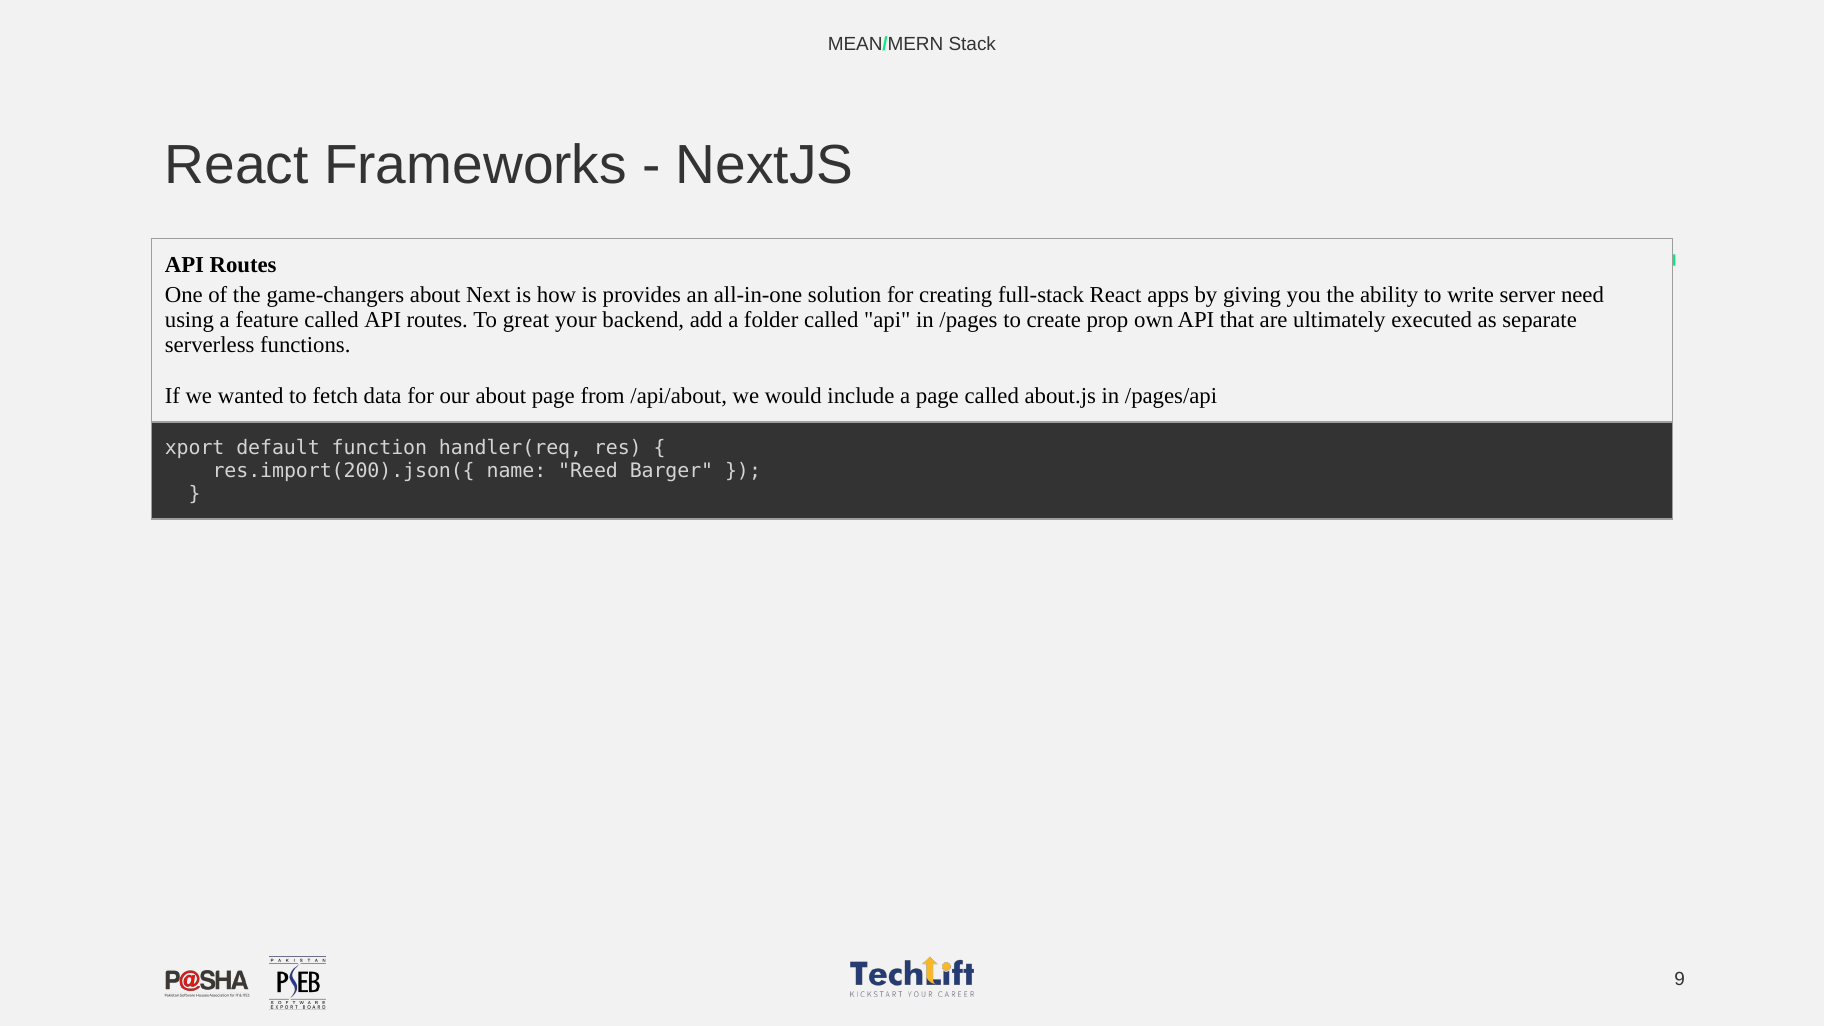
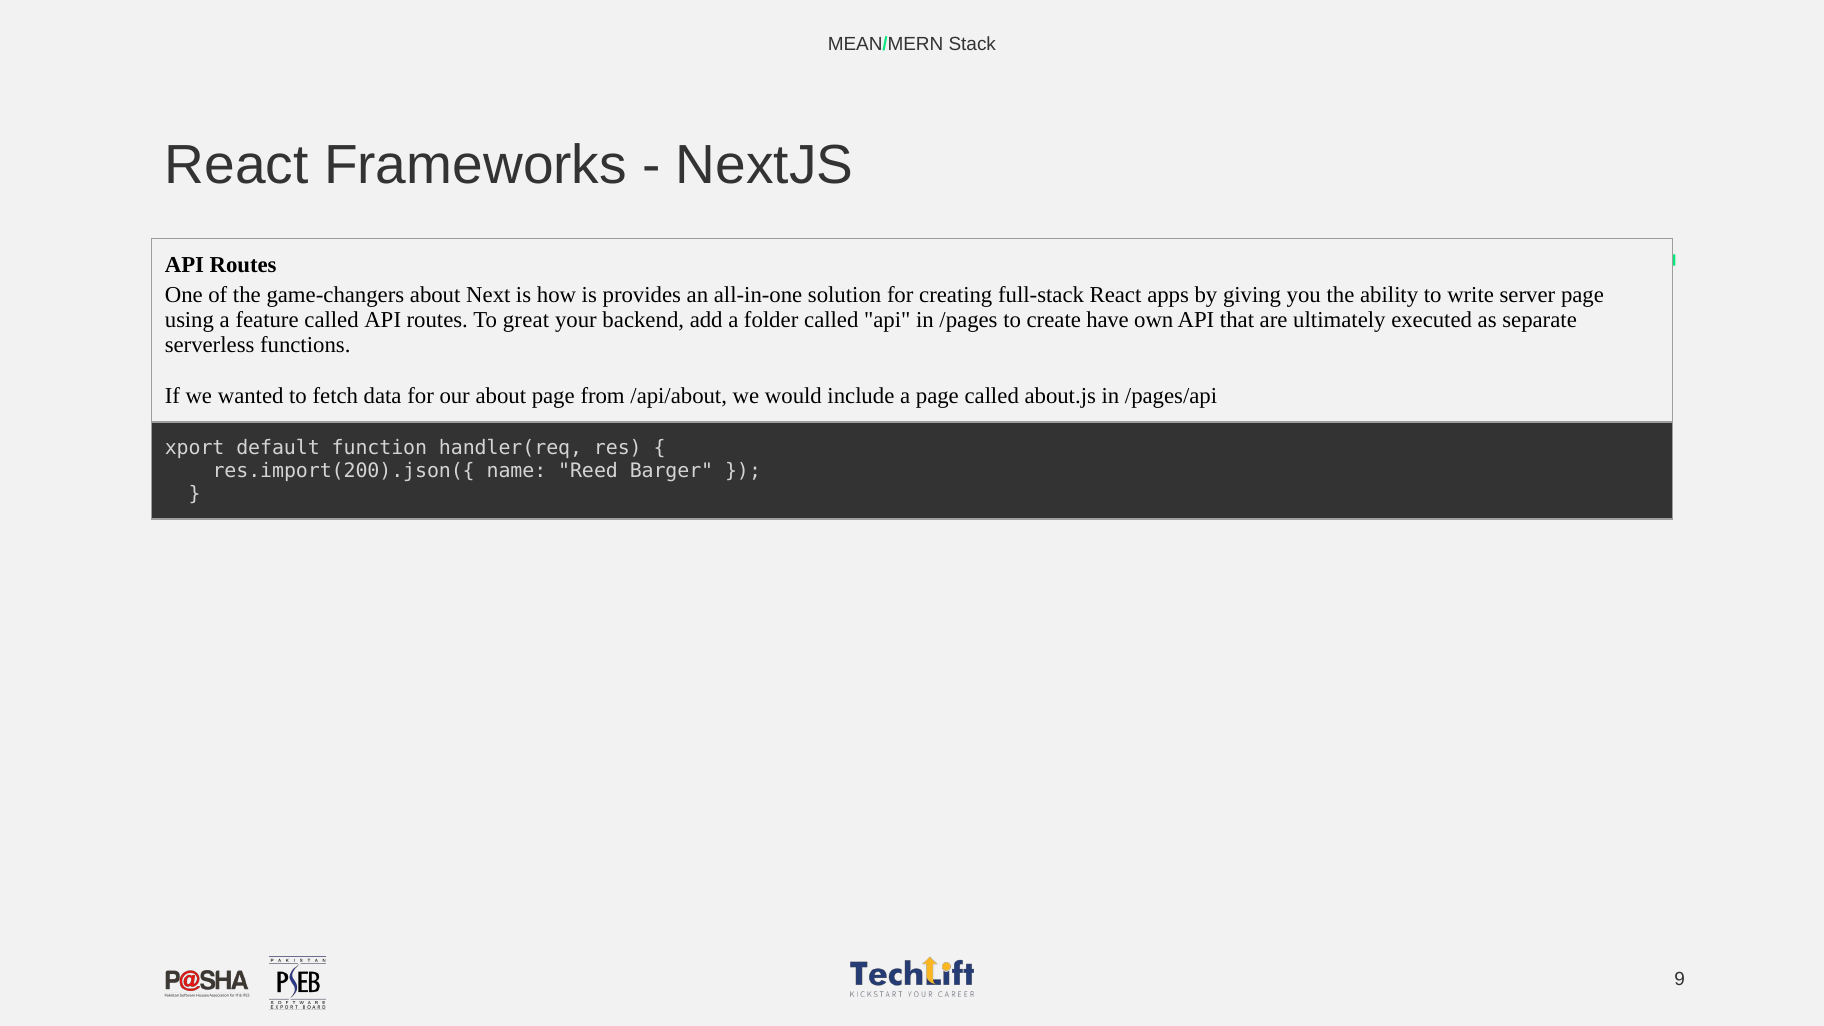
server need: need -> page
prop: prop -> have
